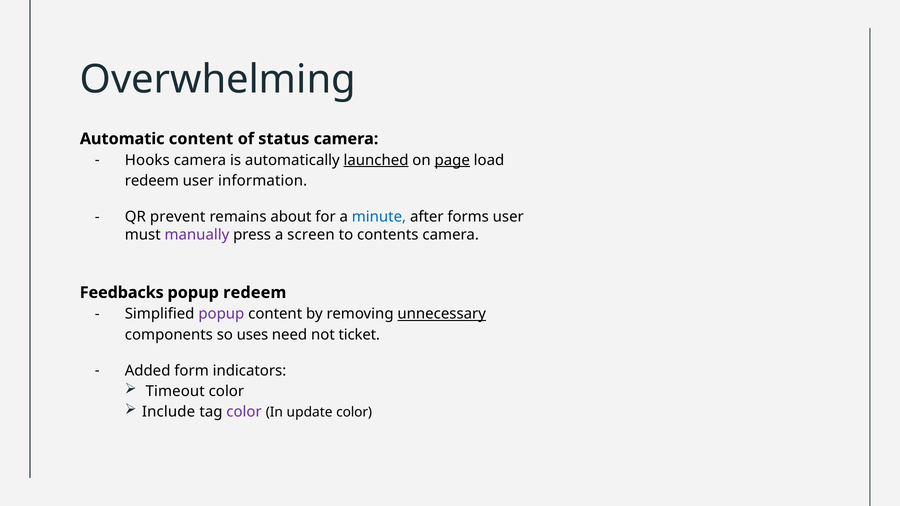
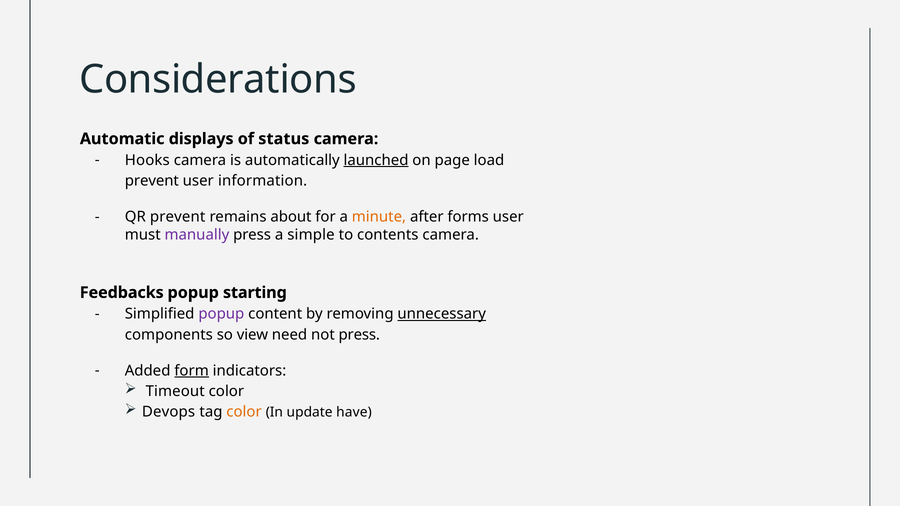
Overwhelming: Overwhelming -> Considerations
Automatic content: content -> displays
page underline: present -> none
redeem at (152, 181): redeem -> prevent
minute colour: blue -> orange
screen: screen -> simple
popup redeem: redeem -> starting
uses: uses -> view
not ticket: ticket -> press
form underline: none -> present
Include: Include -> Devops
color at (244, 412) colour: purple -> orange
update color: color -> have
